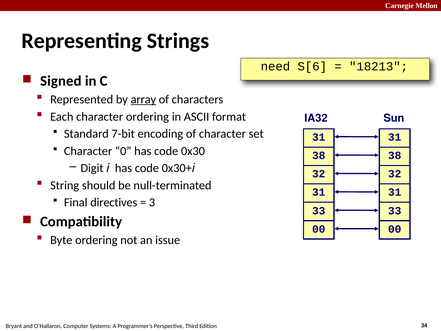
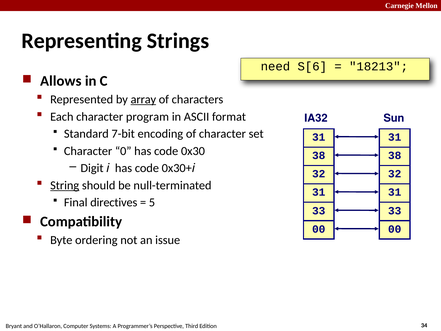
Signed: Signed -> Allows
character ordering: ordering -> program
String underline: none -> present
3: 3 -> 5
